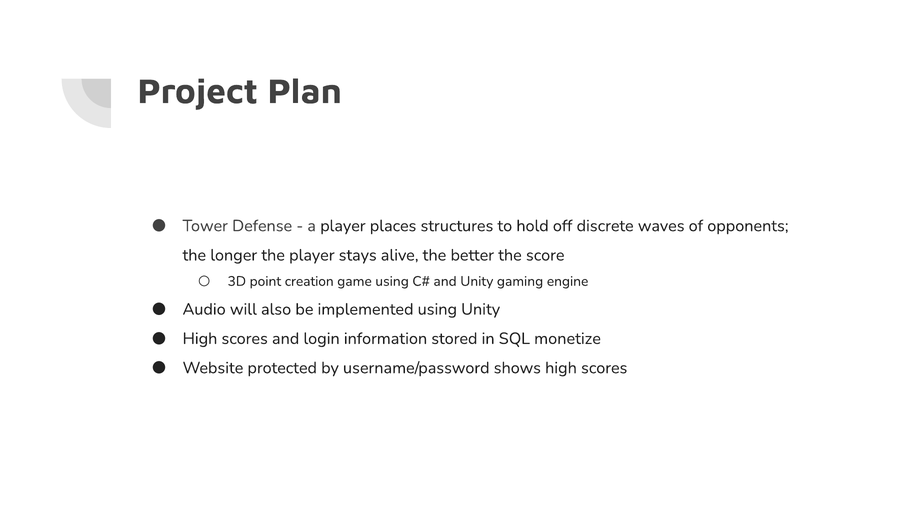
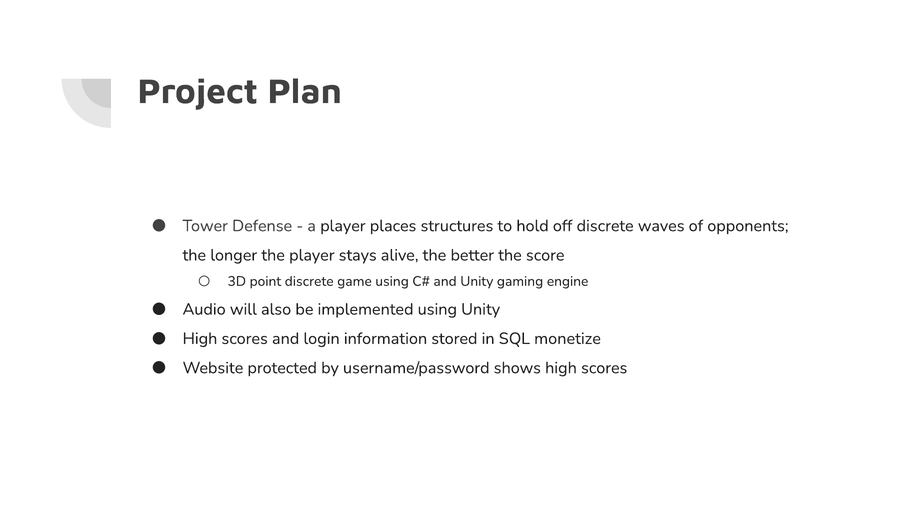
point creation: creation -> discrete
